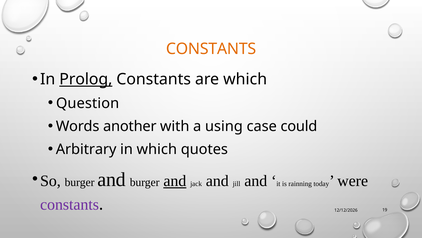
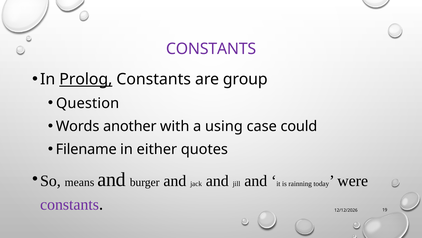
CONSTANTS at (211, 49) colour: orange -> purple
are which: which -> group
Arbitrary: Arbitrary -> Filename
in which: which -> either
So burger: burger -> means
and at (175, 180) underline: present -> none
